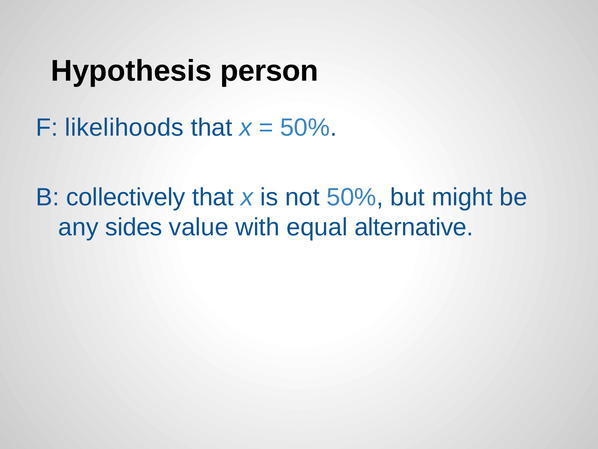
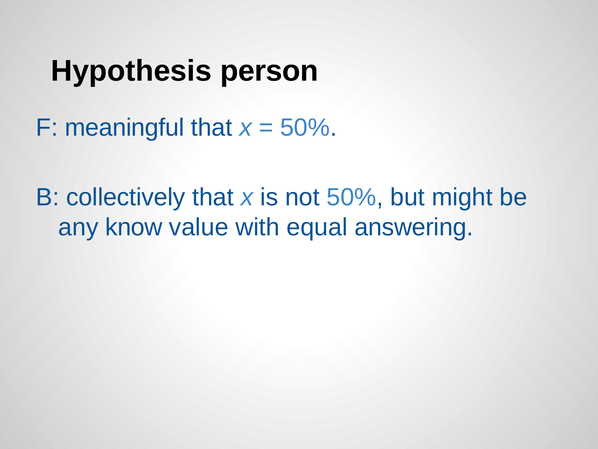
likelihoods: likelihoods -> meaningful
sides: sides -> know
alternative: alternative -> answering
